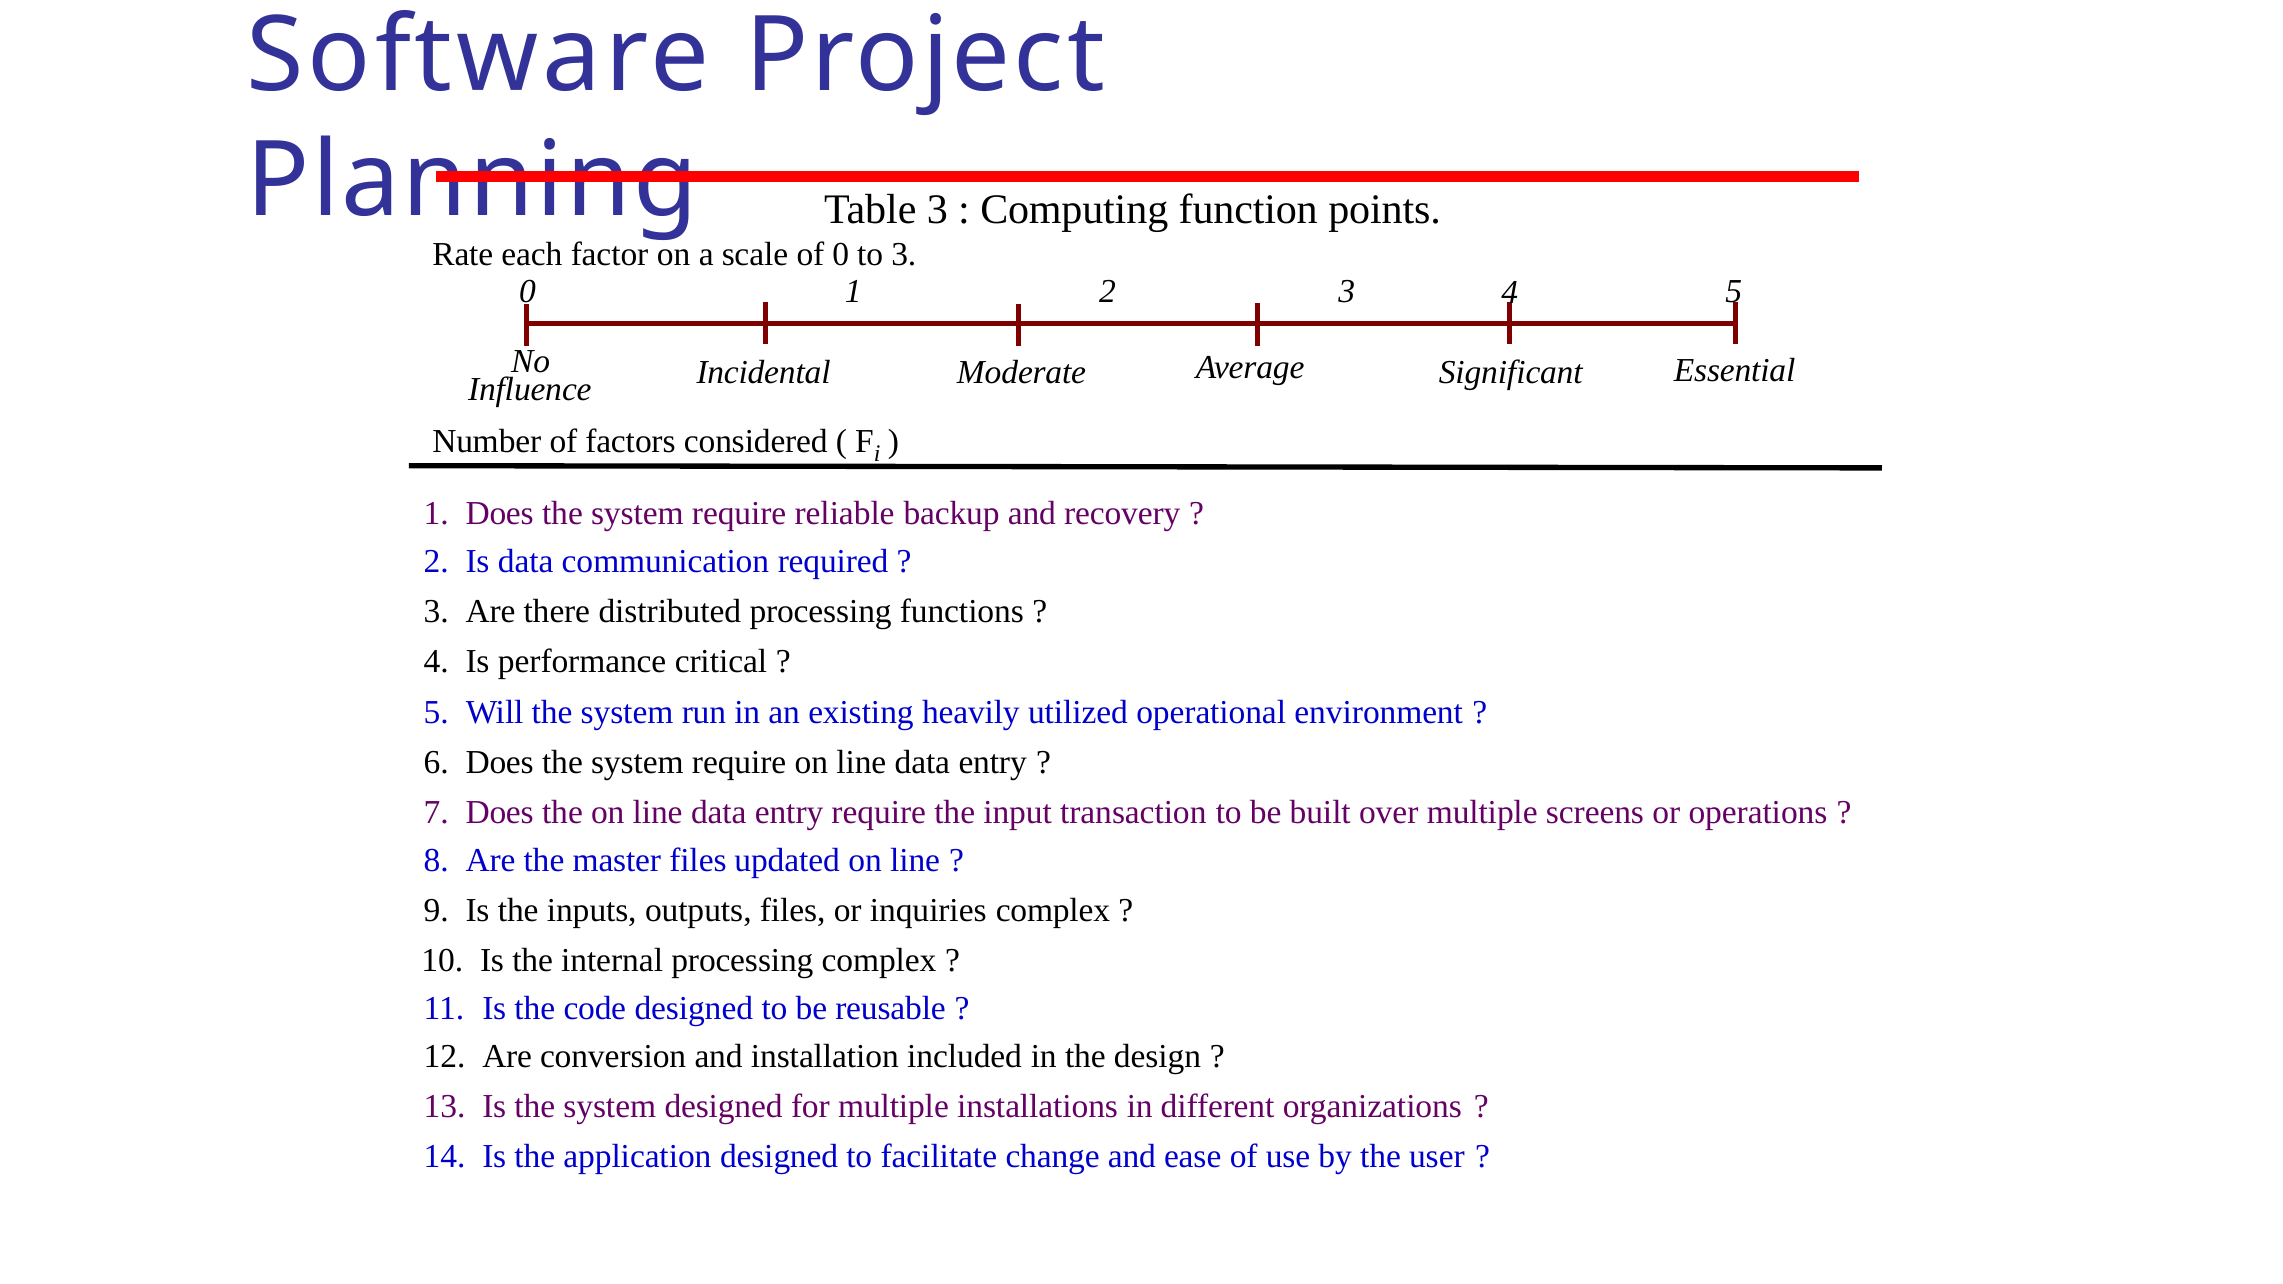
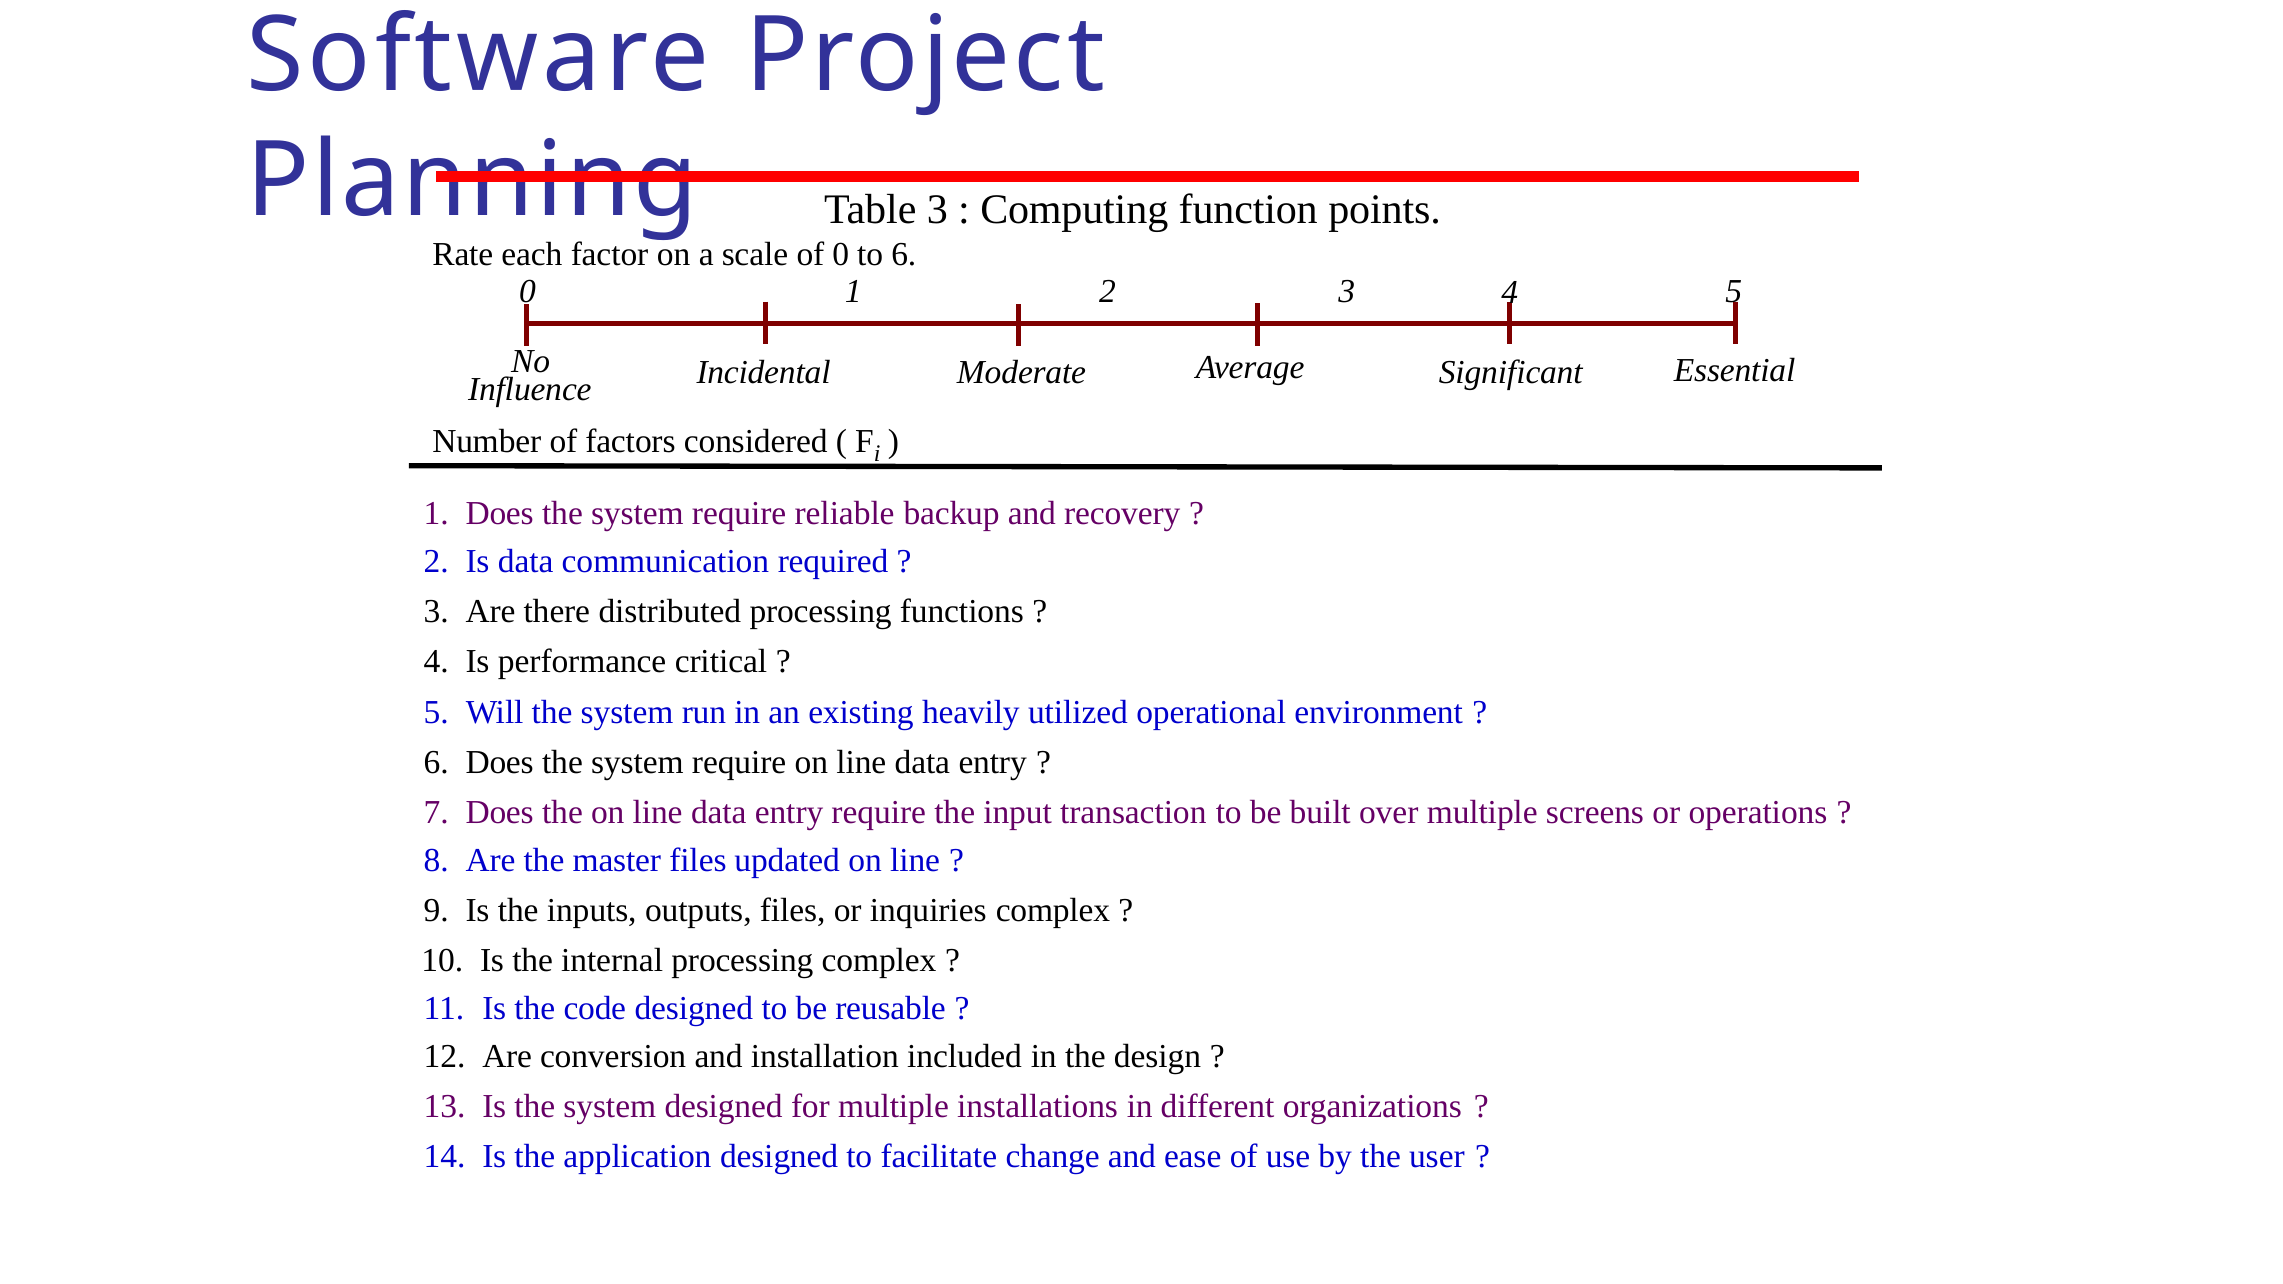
to 3: 3 -> 6
